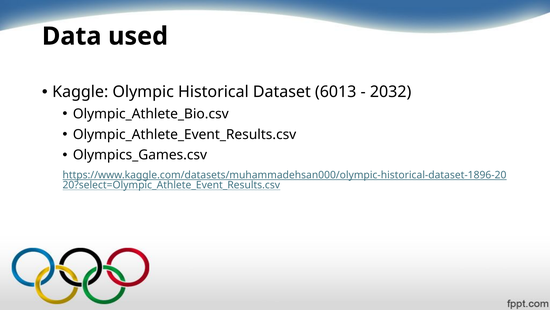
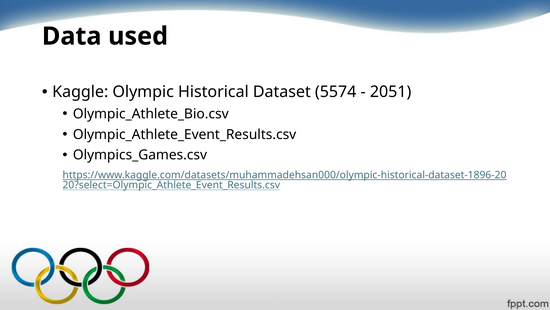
6013: 6013 -> 5574
2032: 2032 -> 2051
